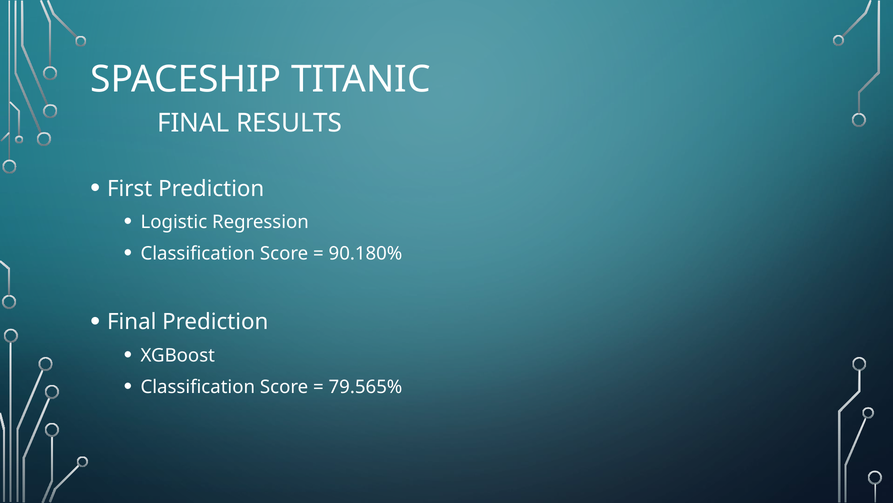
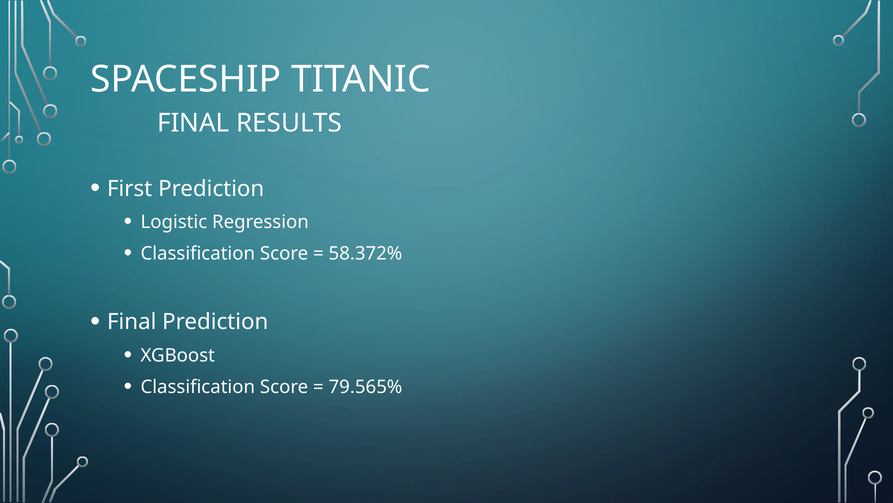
90.180%: 90.180% -> 58.372%
